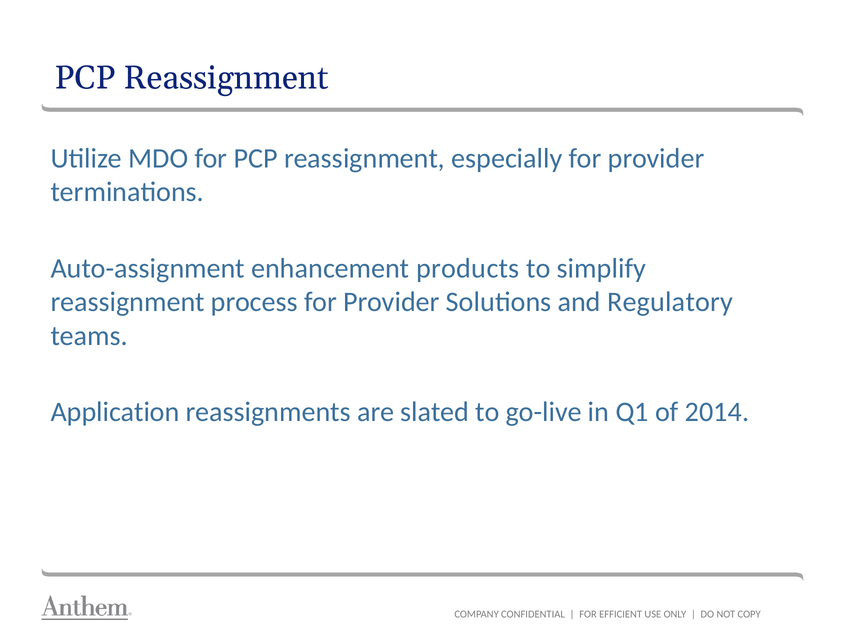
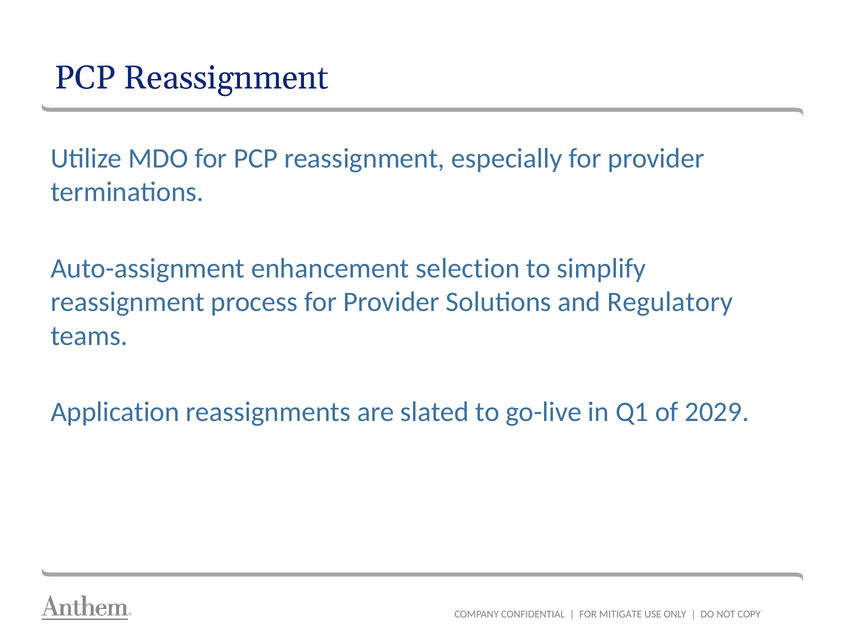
products: products -> selection
2014: 2014 -> 2029
EFFICIENT: EFFICIENT -> MITIGATE
